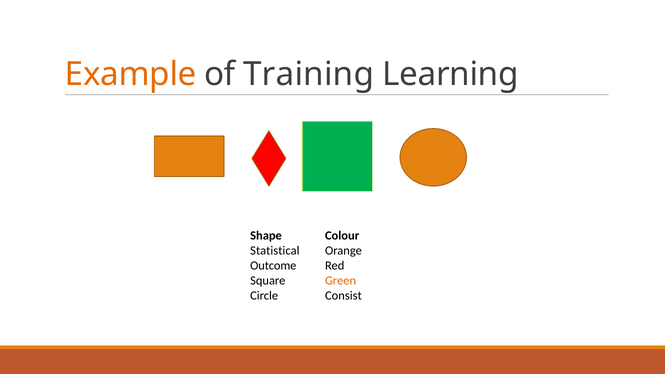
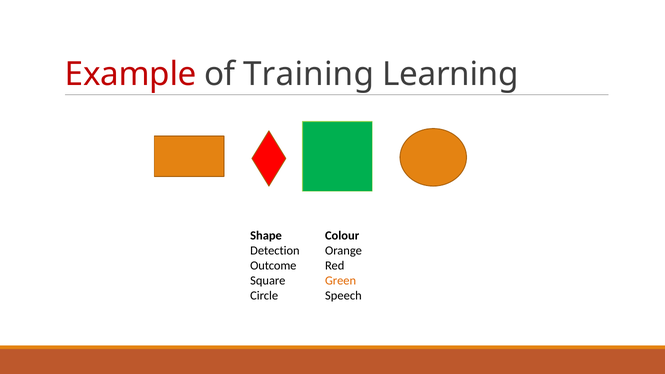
Example colour: orange -> red
Statistical: Statistical -> Detection
Consist: Consist -> Speech
